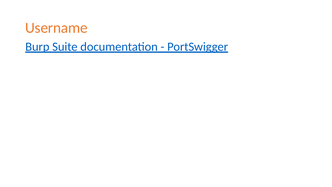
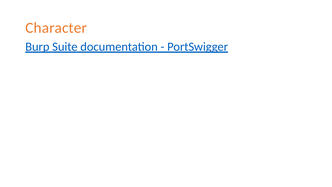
Username: Username -> Character
